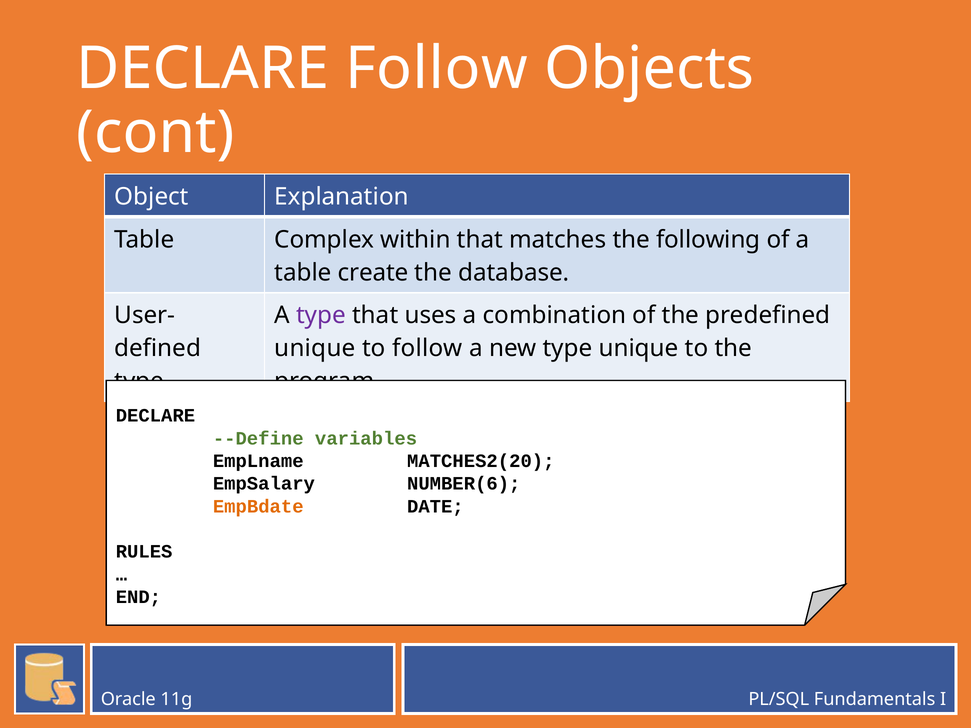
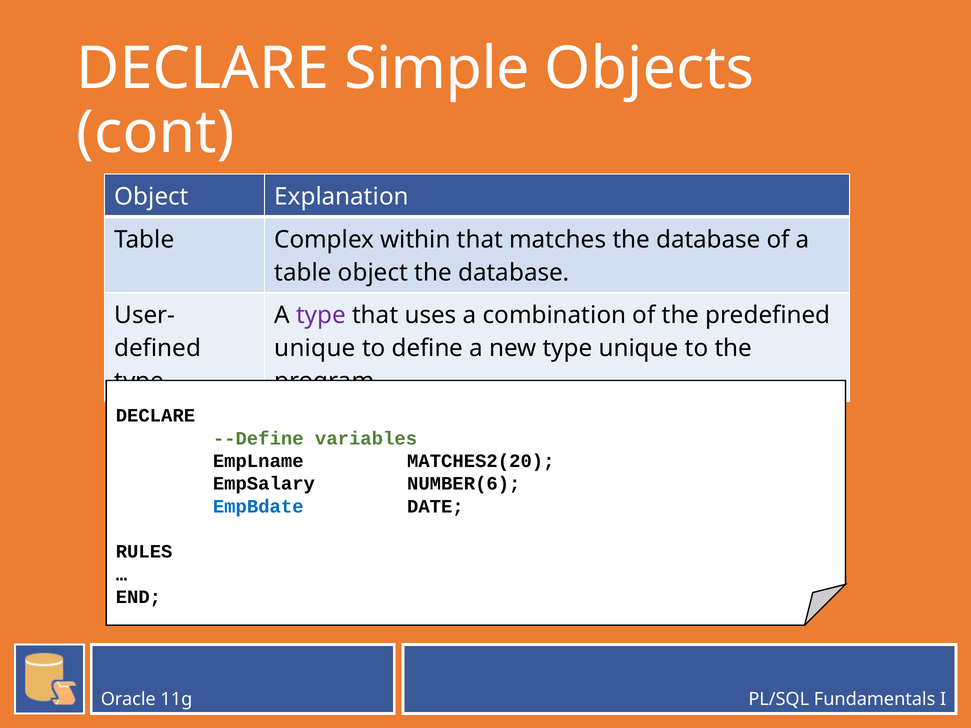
DECLARE Follow: Follow -> Simple
matches the following: following -> database
table create: create -> object
to follow: follow -> define
EmpBdate colour: orange -> blue
